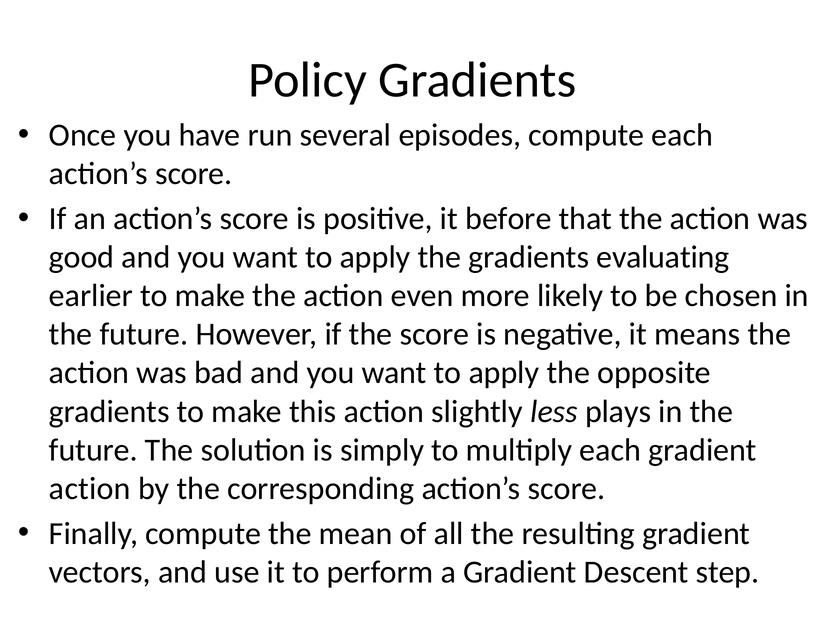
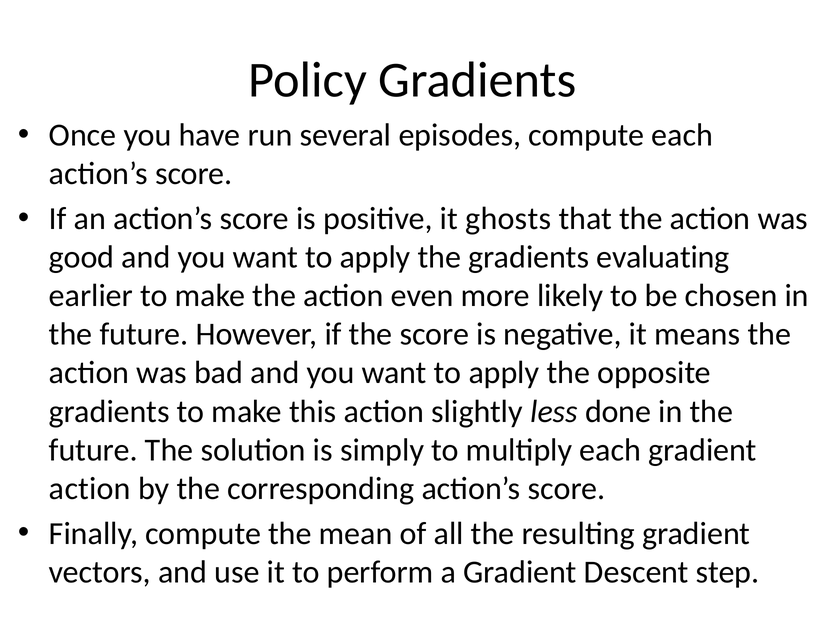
before: before -> ghosts
plays: plays -> done
